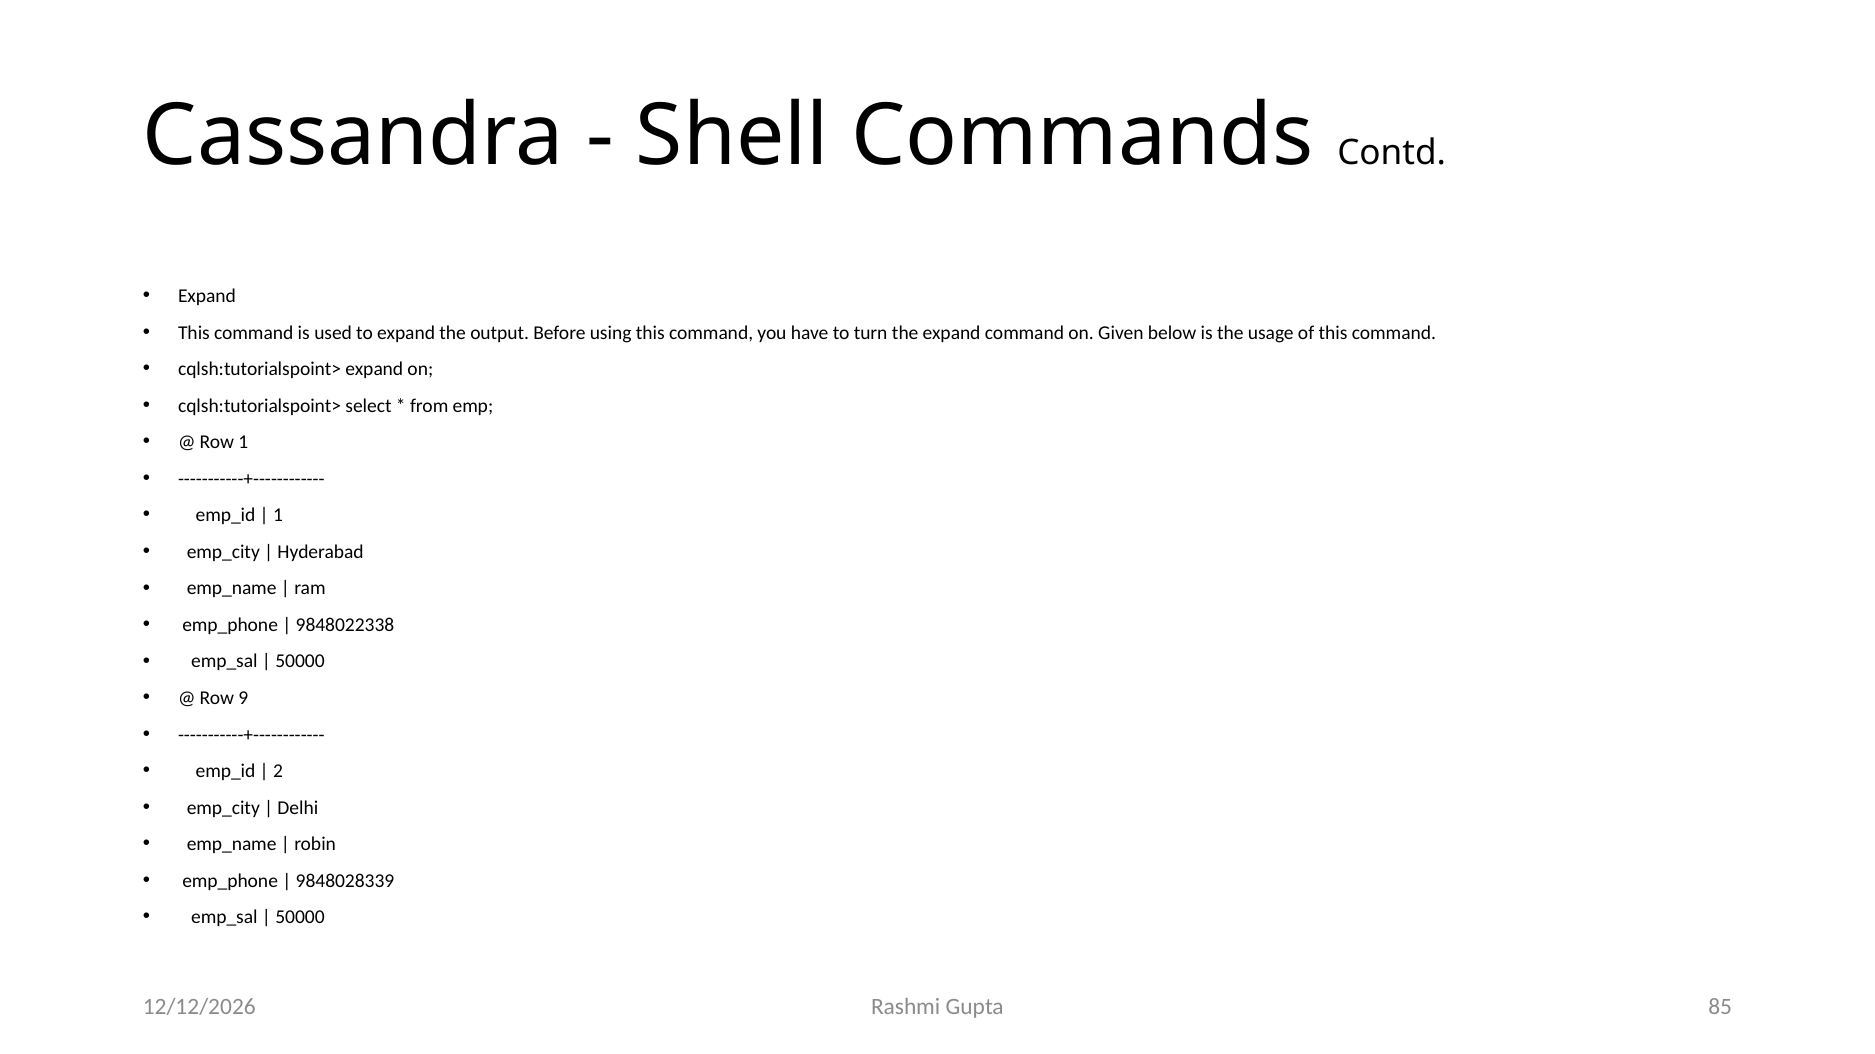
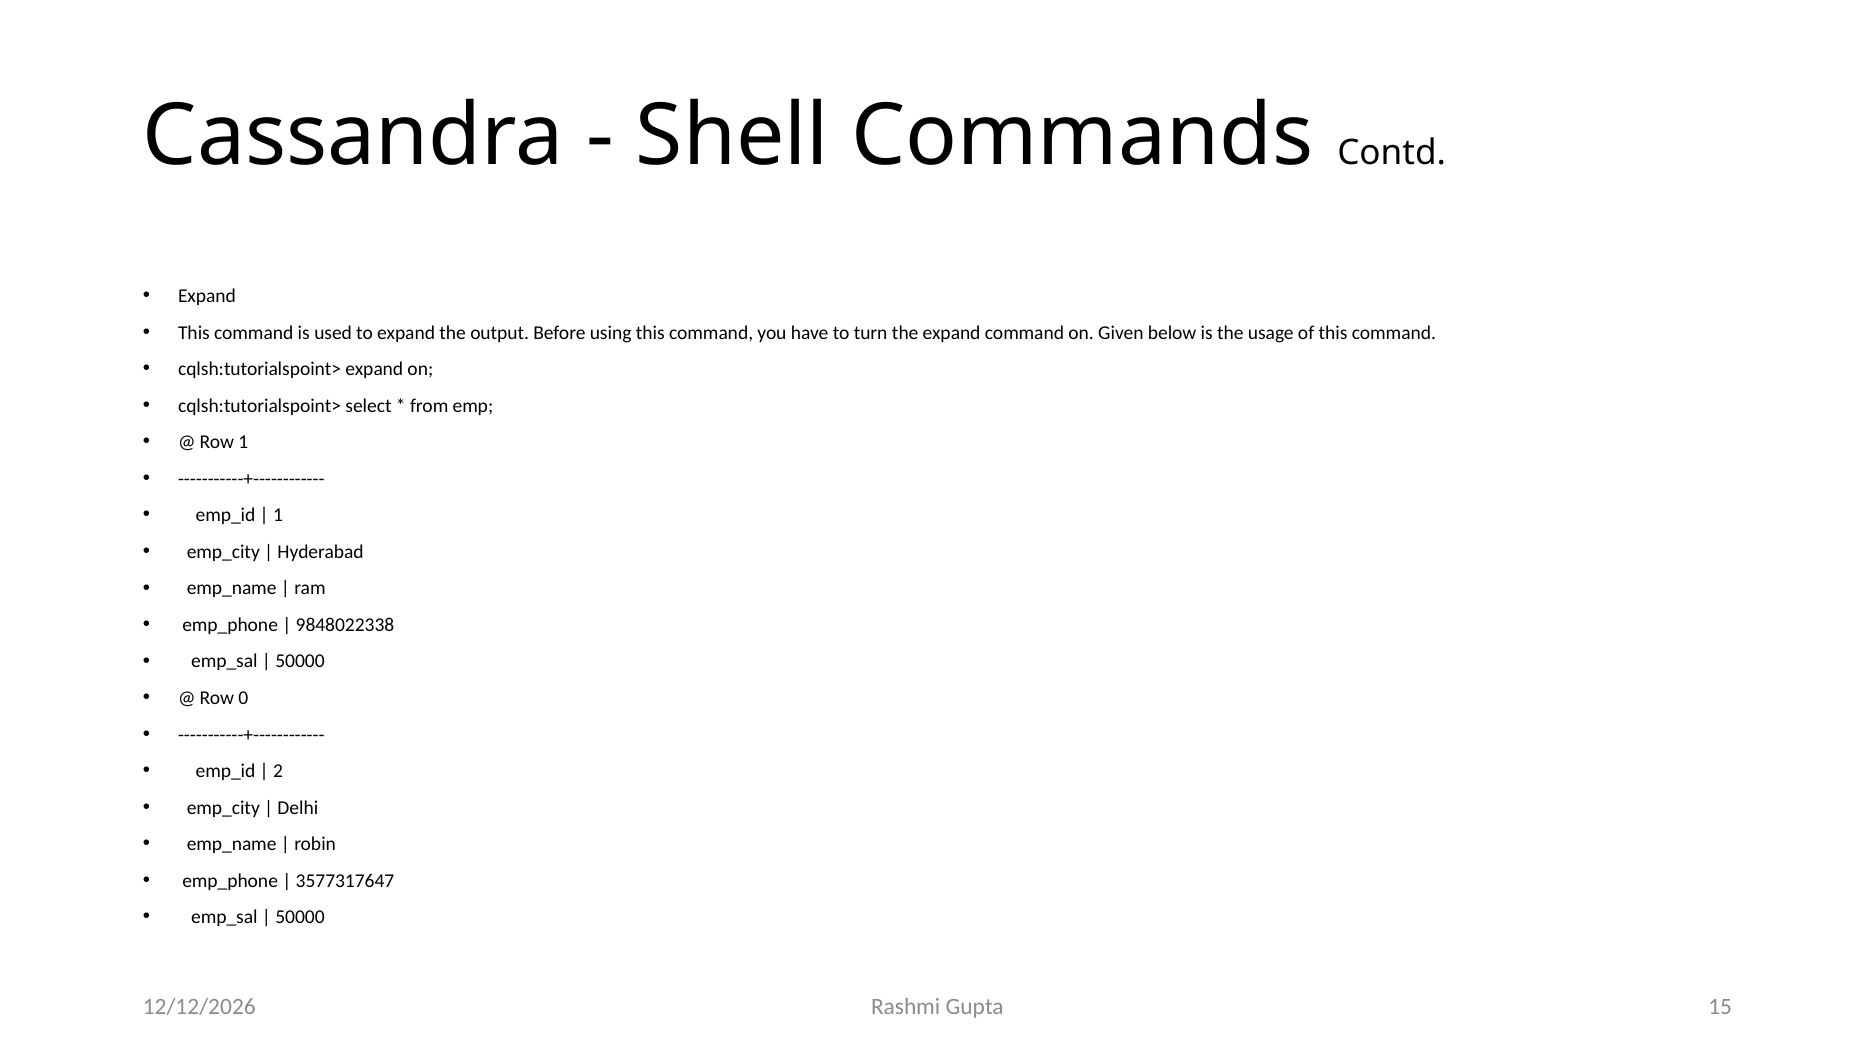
9: 9 -> 0
9848028339: 9848028339 -> 3577317647
85: 85 -> 15
